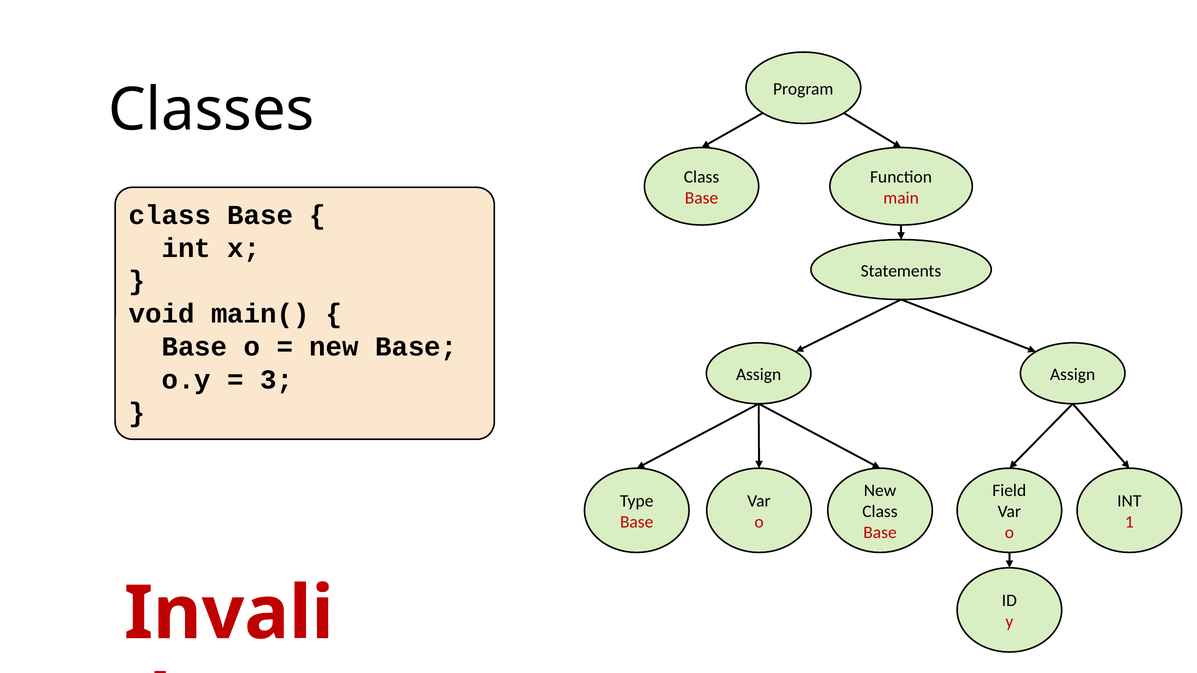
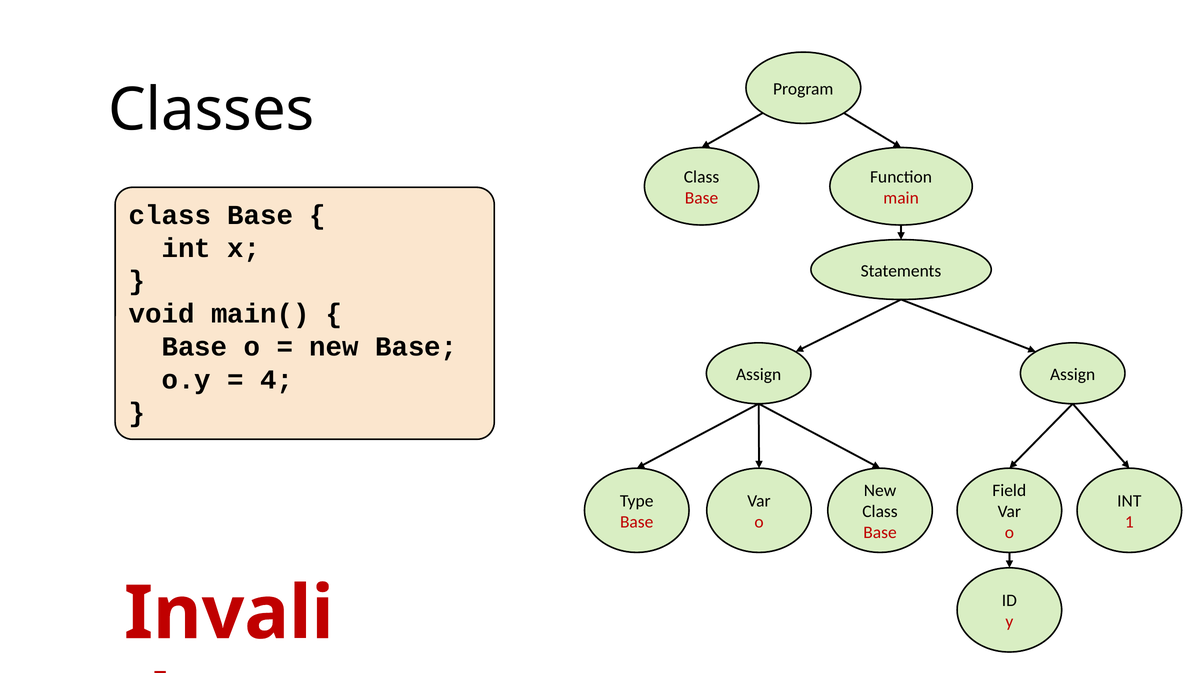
3: 3 -> 4
